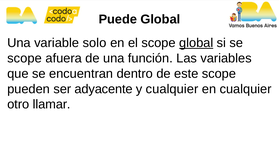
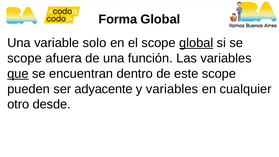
Puede: Puede -> Forma
que underline: none -> present
y cualquier: cualquier -> variables
llamar: llamar -> desde
